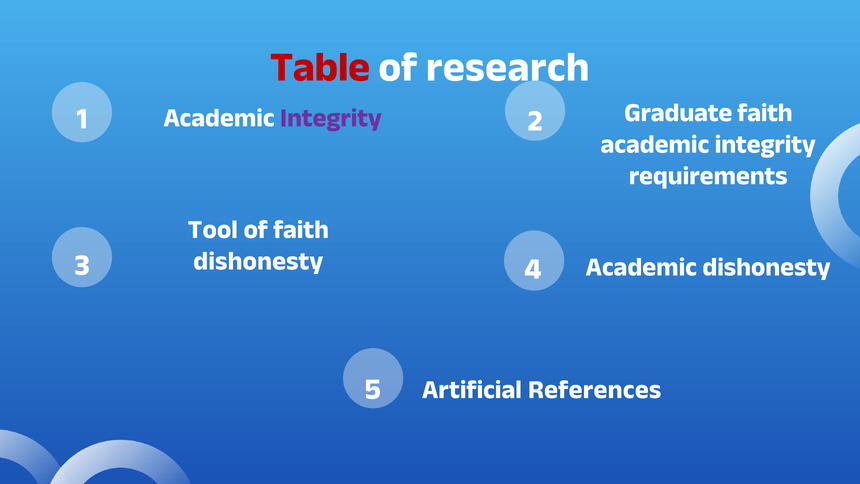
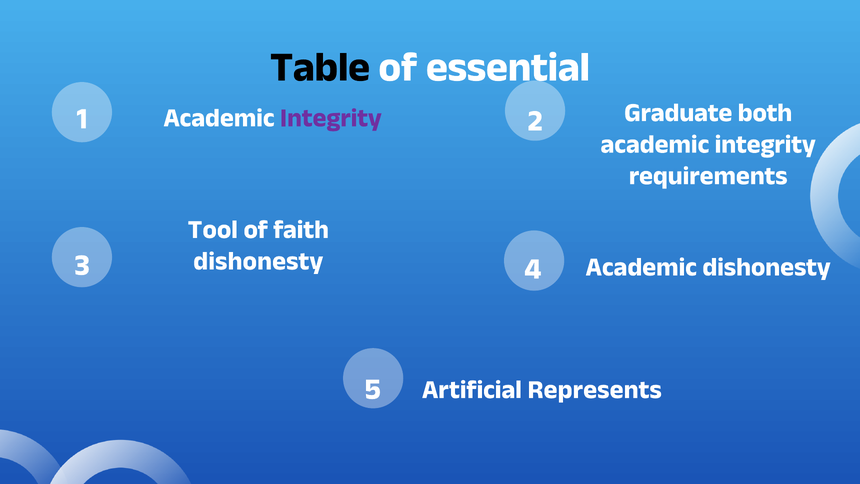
Table colour: red -> black
research: research -> essential
Graduate faith: faith -> both
References: References -> Represents
